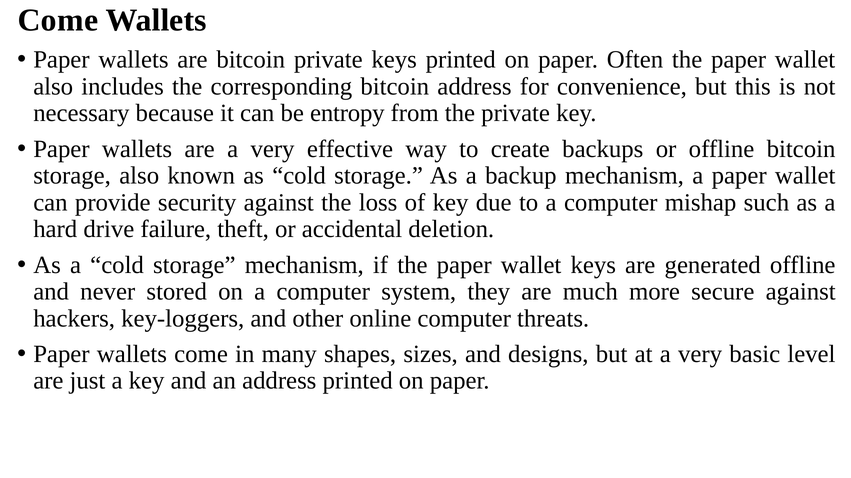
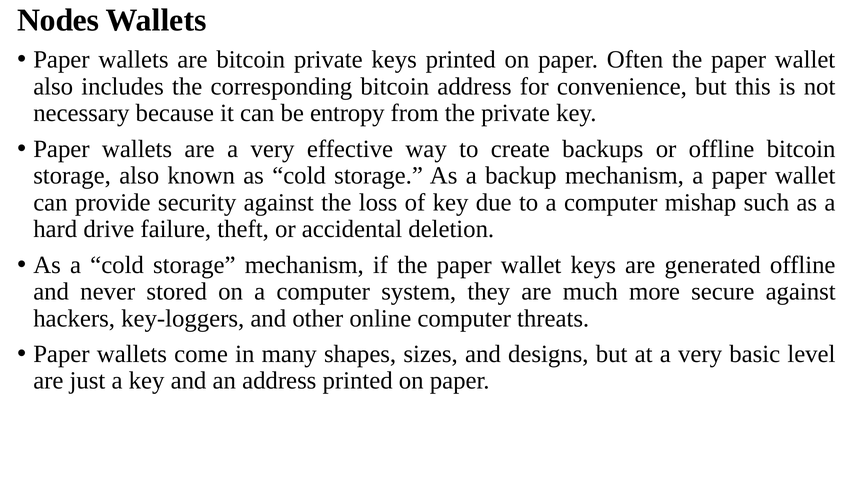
Come at (58, 20): Come -> Nodes
